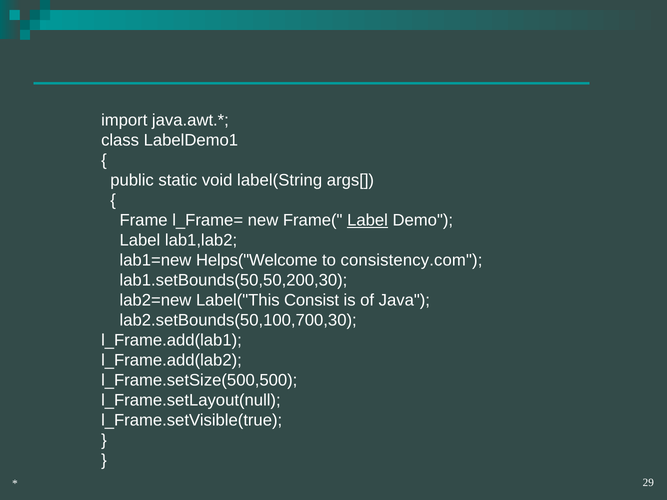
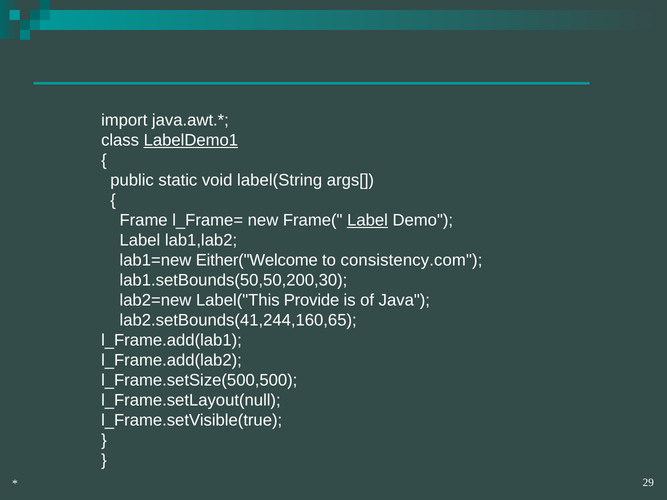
LabelDemo1 underline: none -> present
Helps("Welcome: Helps("Welcome -> Either("Welcome
Consist: Consist -> Provide
lab2.setBounds(50,100,700,30: lab2.setBounds(50,100,700,30 -> lab2.setBounds(41,244,160,65
